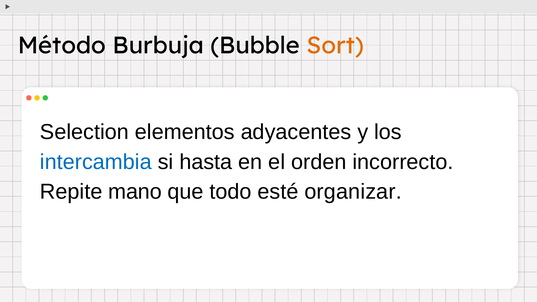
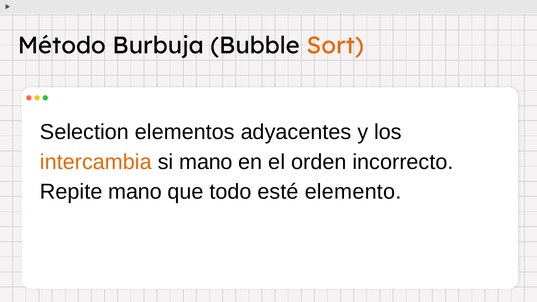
intercambia colour: blue -> orange
si hasta: hasta -> mano
organizar: organizar -> elemento
